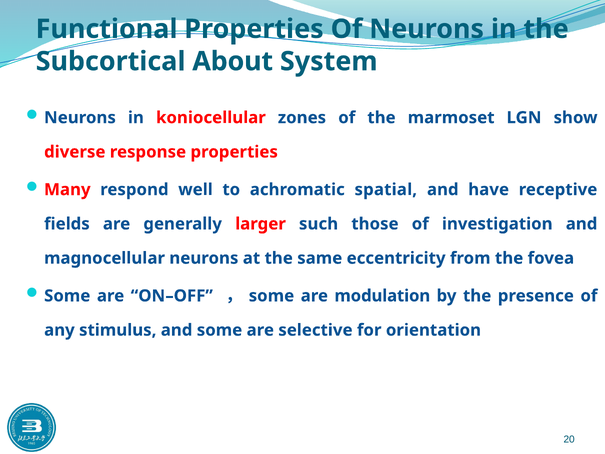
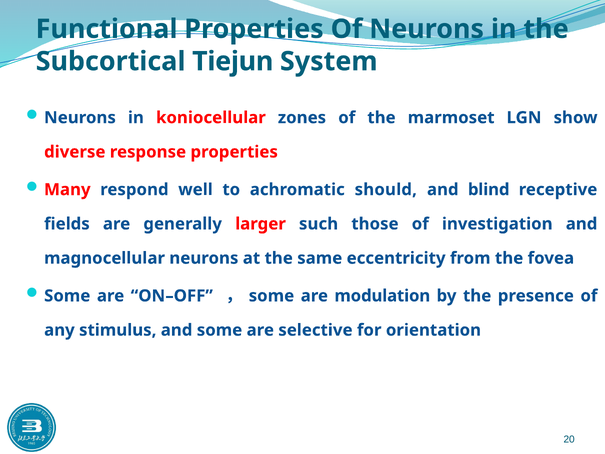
About: About -> Tiejun
spatial: spatial -> should
have: have -> blind
